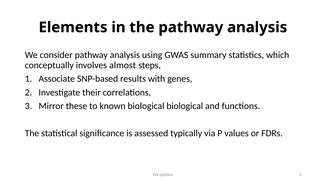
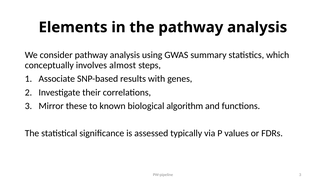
biological biological: biological -> algorithm
